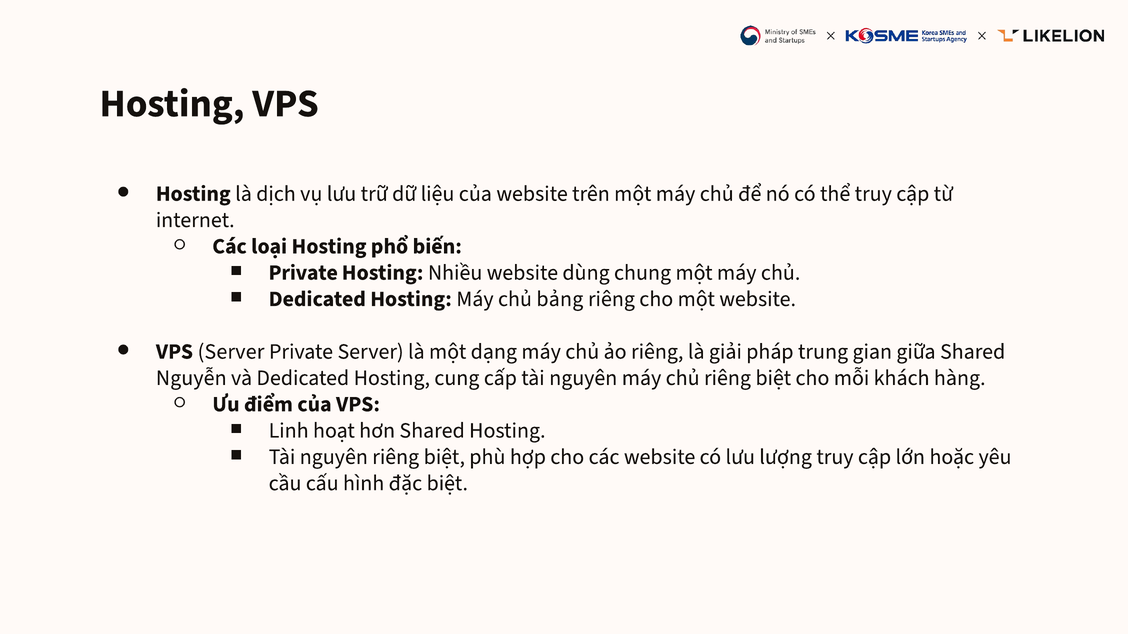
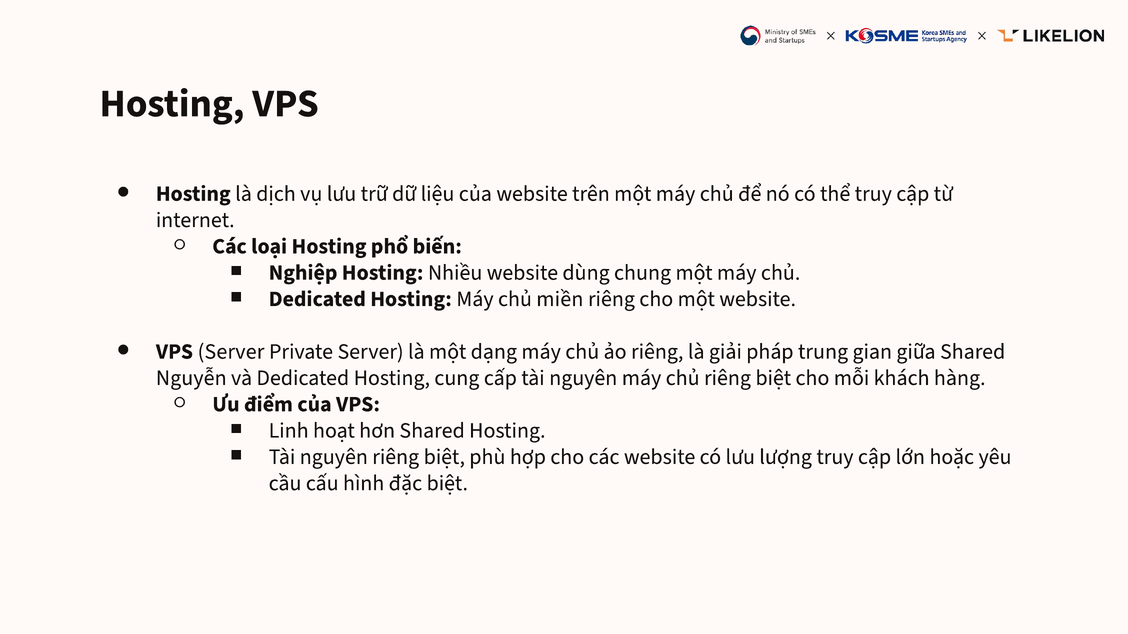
Private at (303, 273): Private -> Nghiệp
bảng: bảng -> miền
